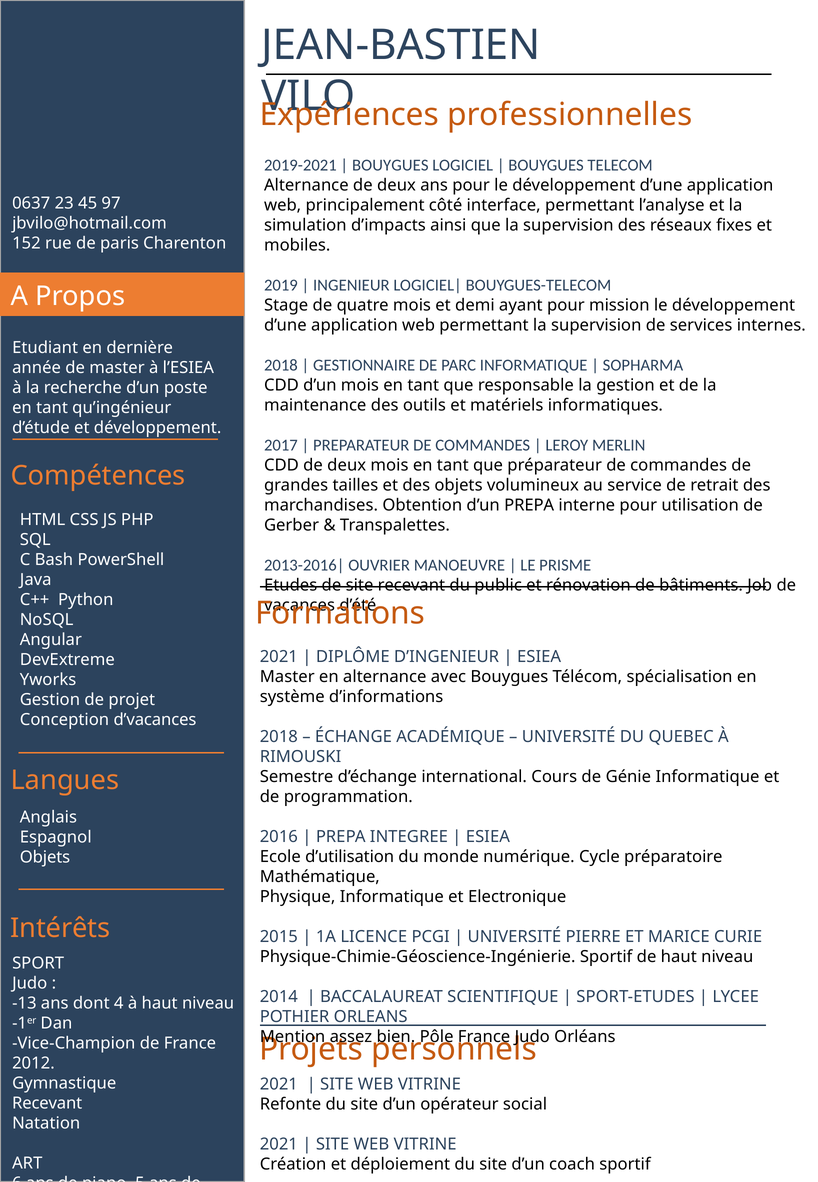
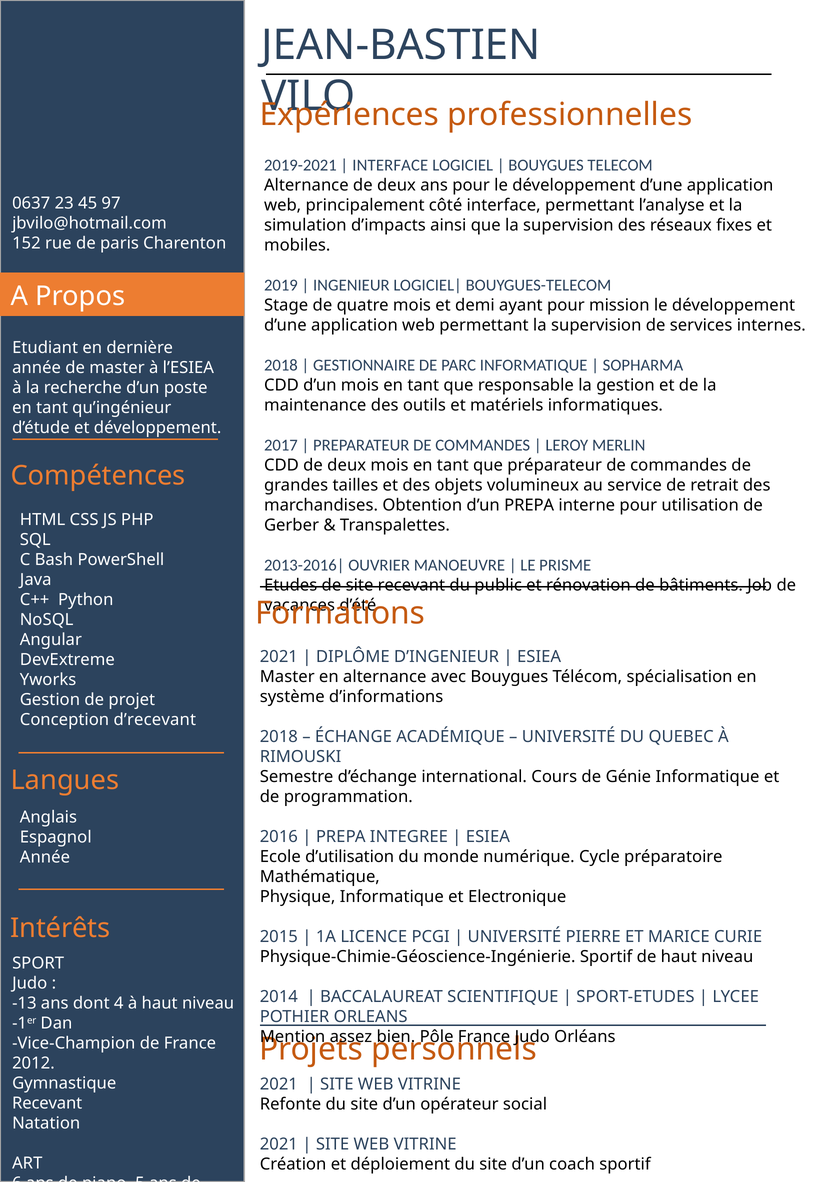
BOUYGUES at (390, 165): BOUYGUES -> INTERFACE
d’vacances: d’vacances -> d’recevant
Objets at (45, 857): Objets -> Année
